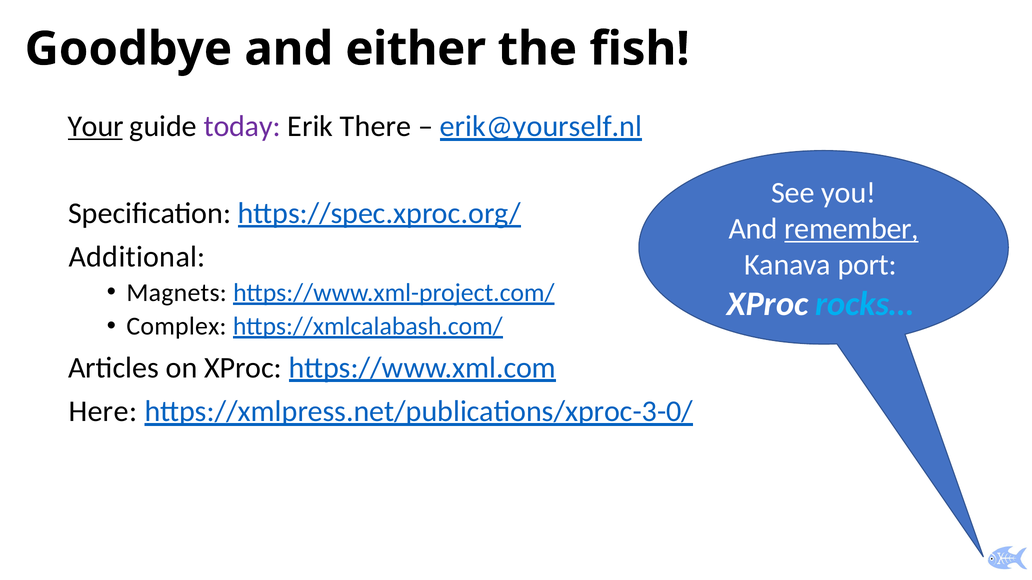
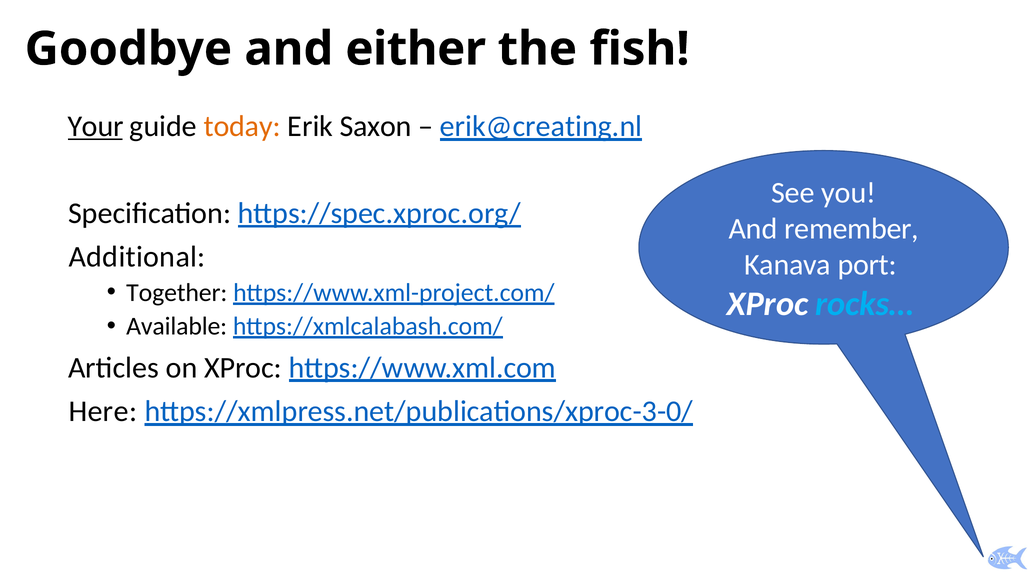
today colour: purple -> orange
There: There -> Saxon
erik@yourself.nl: erik@yourself.nl -> erik@creating.nl
remember underline: present -> none
Magnets: Magnets -> Together
Complex: Complex -> Available
